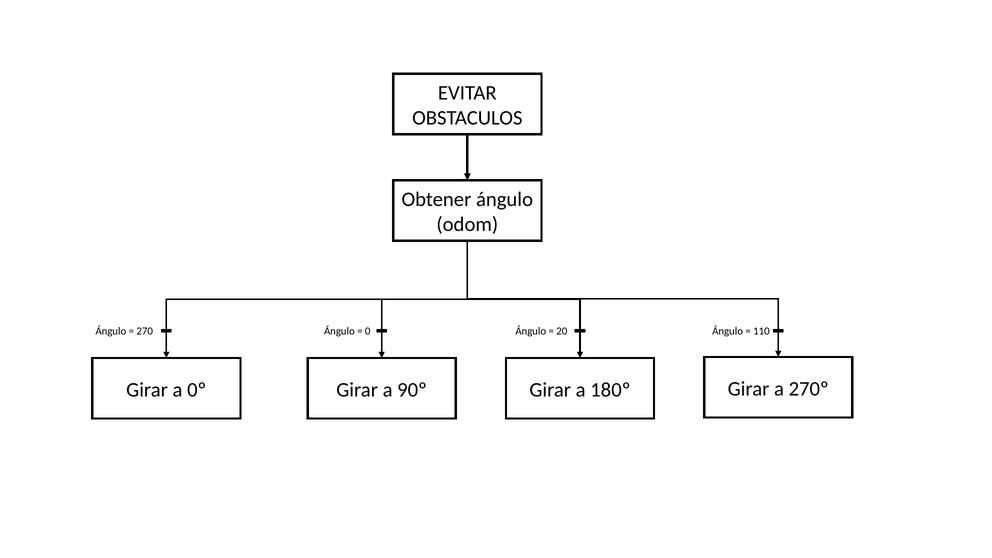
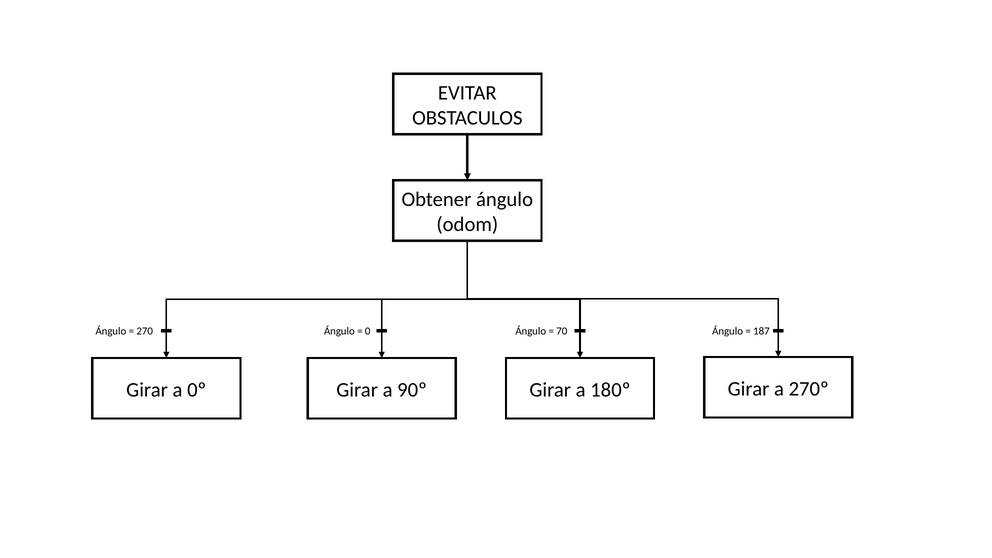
20: 20 -> 70
110: 110 -> 187
